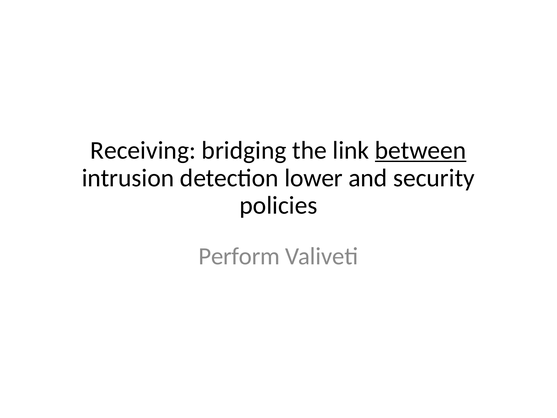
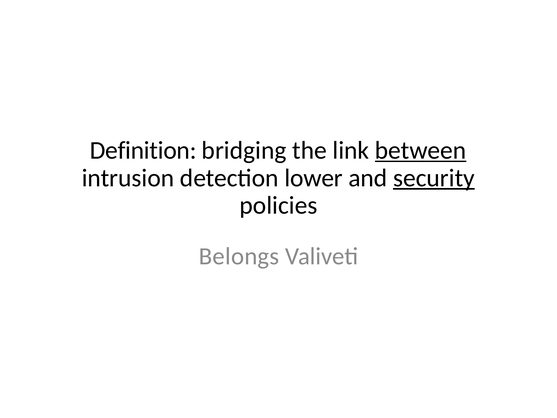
Receiving: Receiving -> Definition
security underline: none -> present
Perform: Perform -> Belongs
